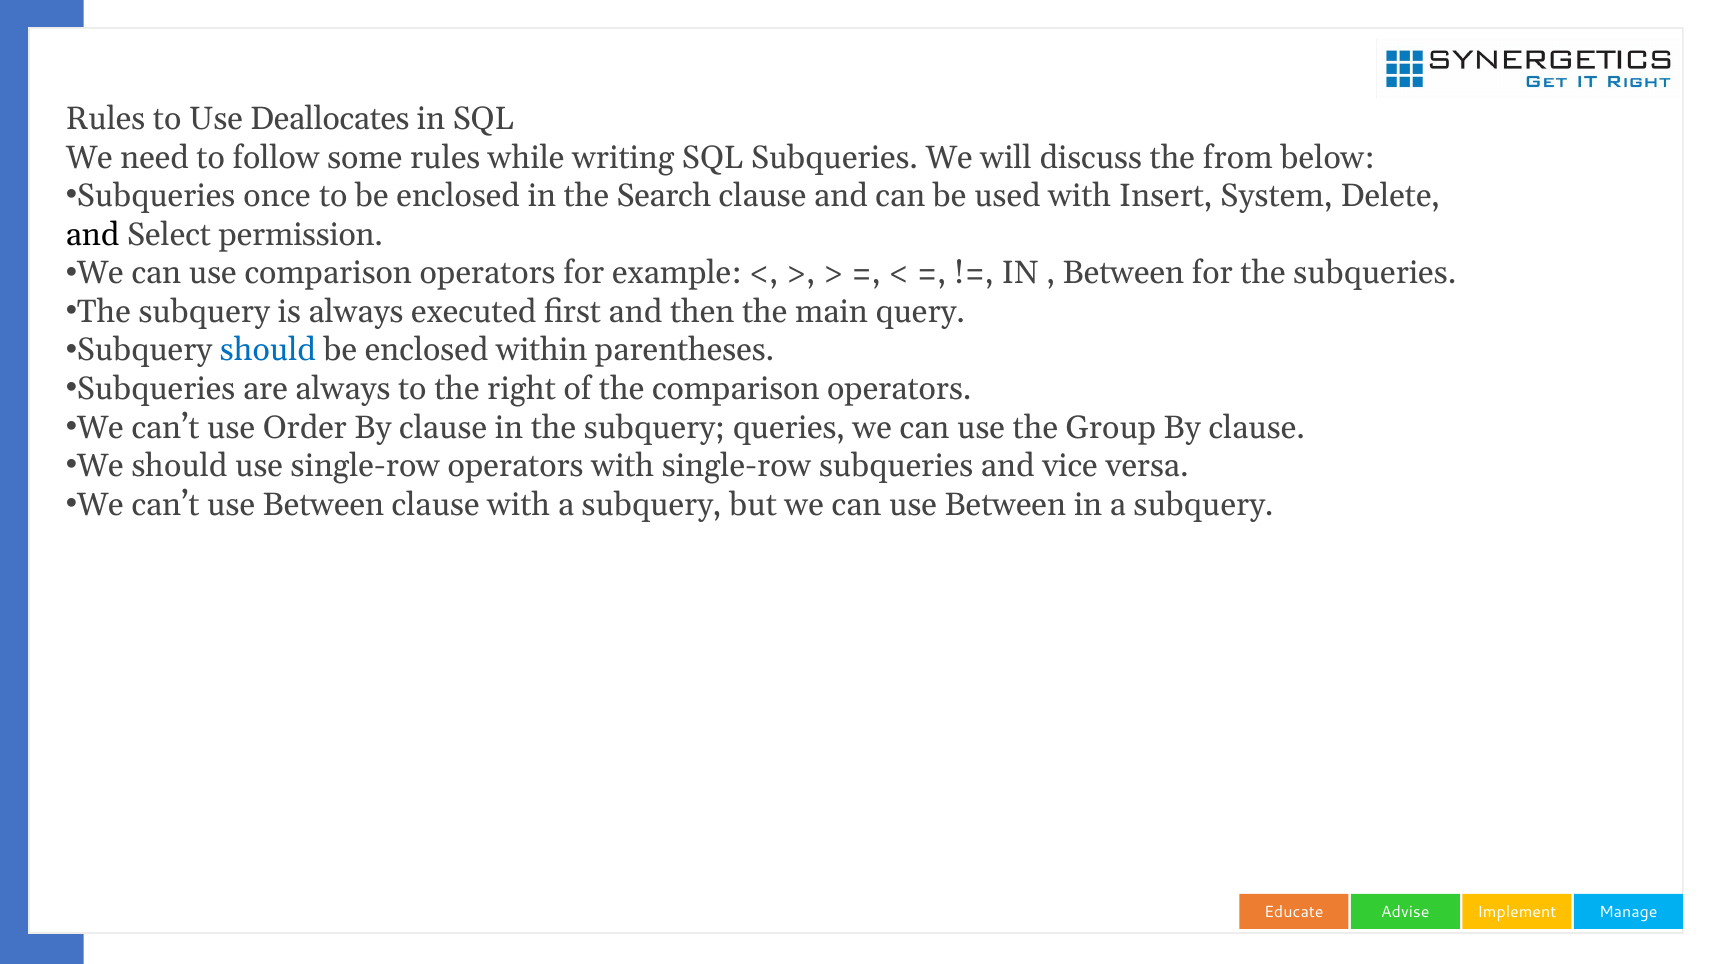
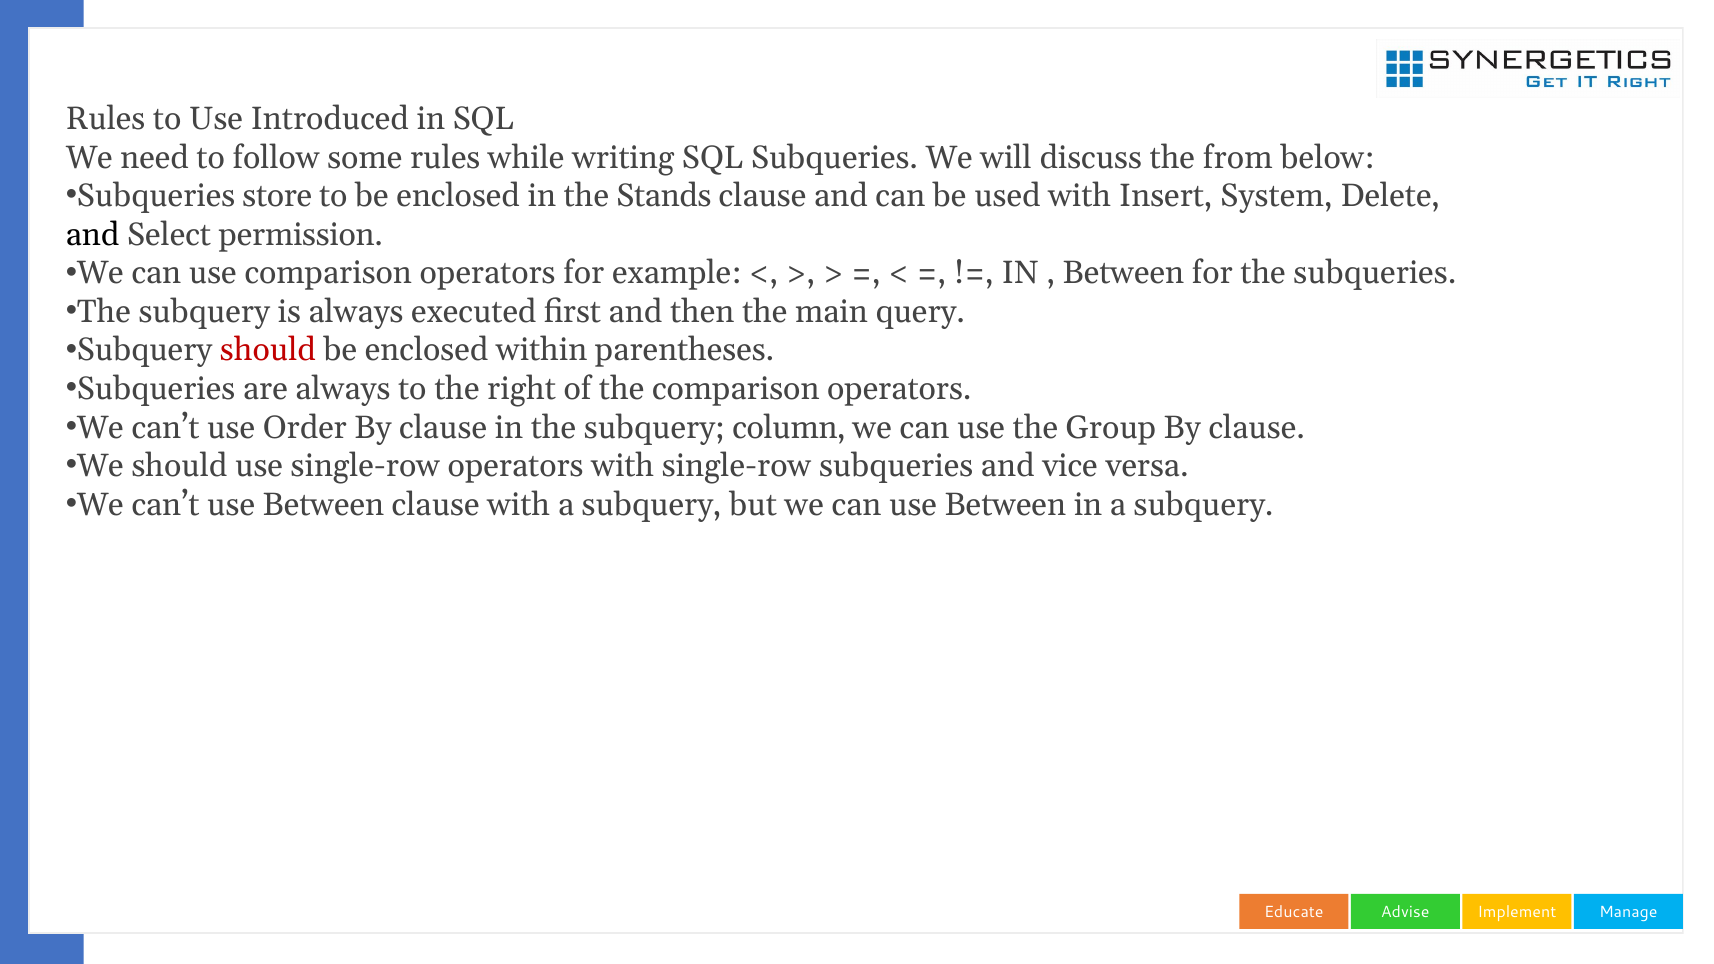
Deallocates: Deallocates -> Introduced
once: once -> store
Search: Search -> Stands
should at (268, 350) colour: blue -> red
queries: queries -> column
